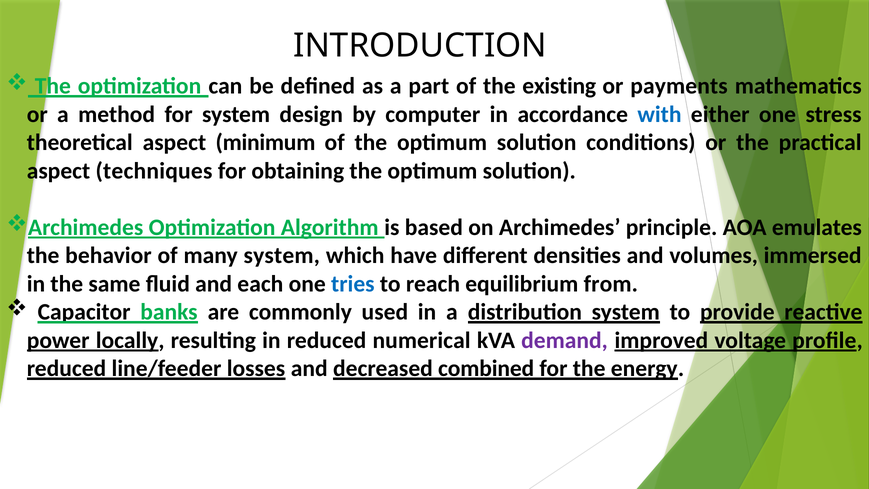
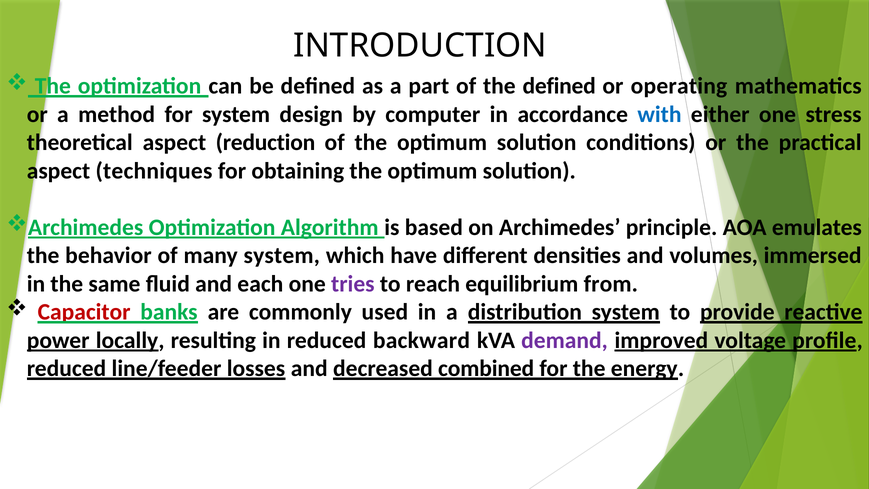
the existing: existing -> defined
payments: payments -> operating
minimum: minimum -> reduction
tries colour: blue -> purple
Capacitor colour: black -> red
numerical: numerical -> backward
